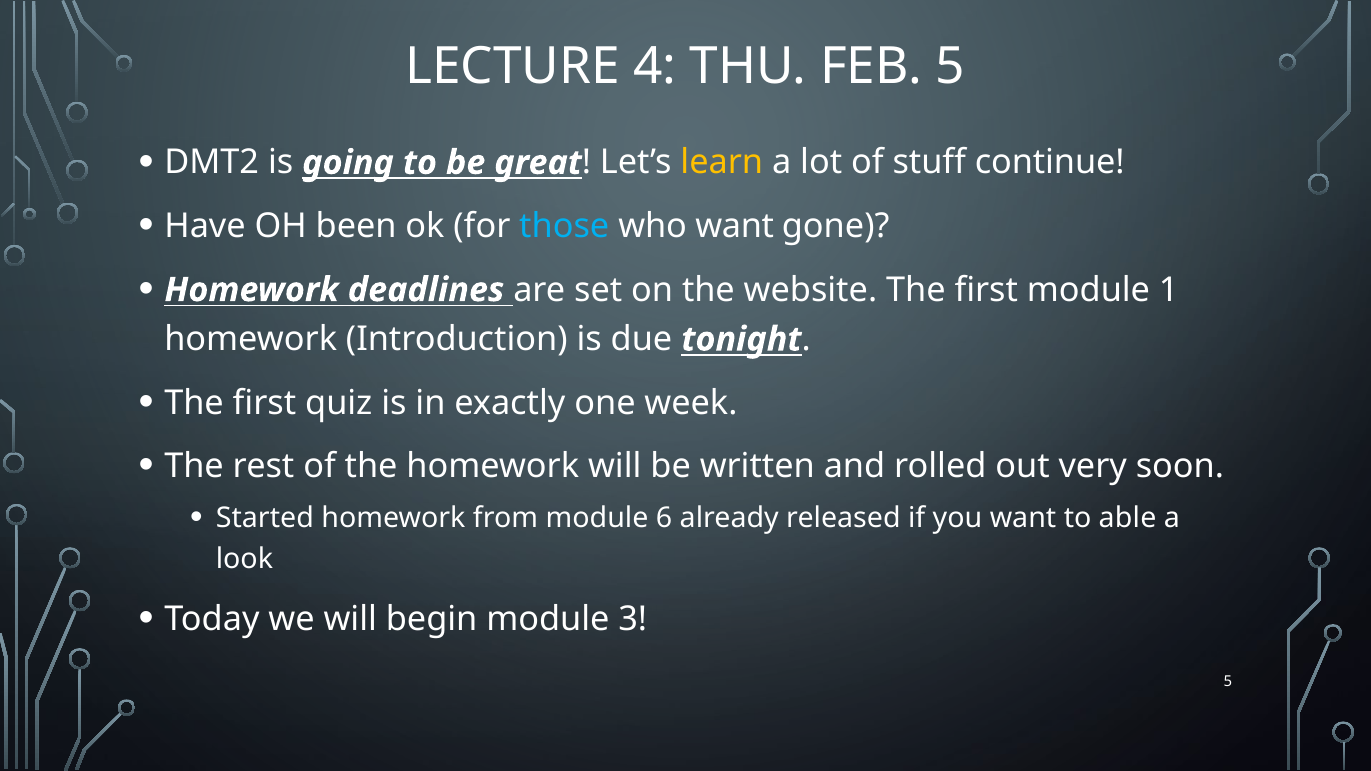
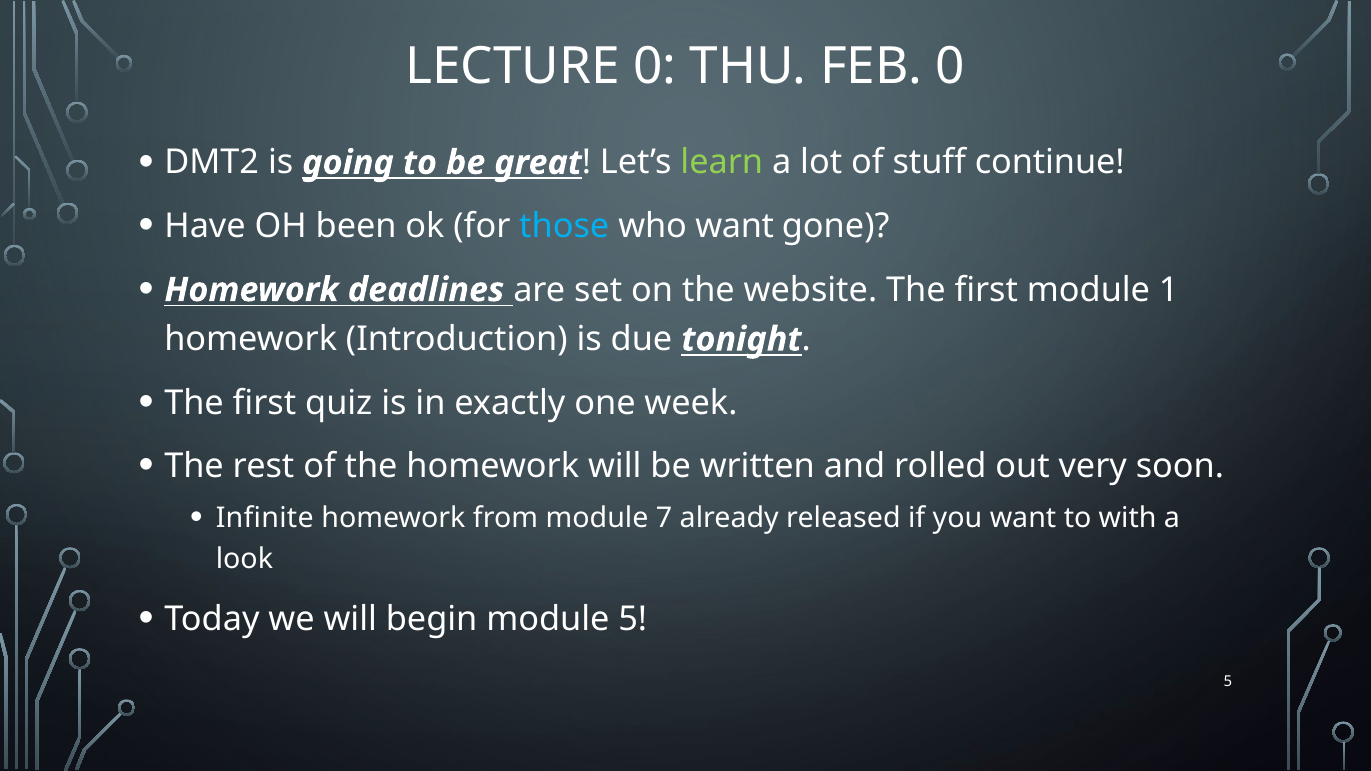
LECTURE 4: 4 -> 0
FEB 5: 5 -> 0
learn colour: yellow -> light green
Started: Started -> Infinite
6: 6 -> 7
able: able -> with
module 3: 3 -> 5
